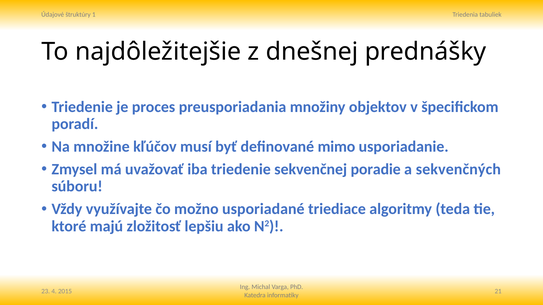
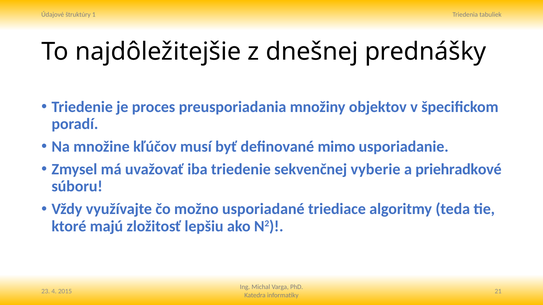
poradie: poradie -> vyberie
sekvenčných: sekvenčných -> priehradkové
